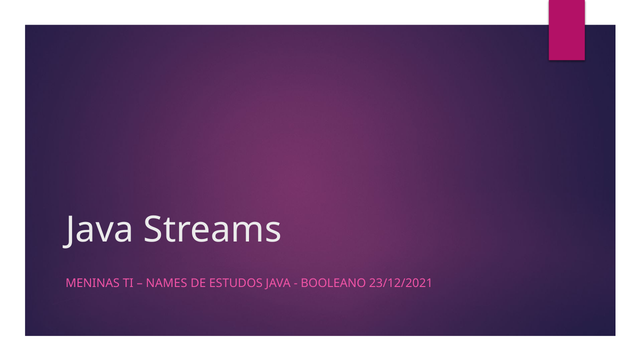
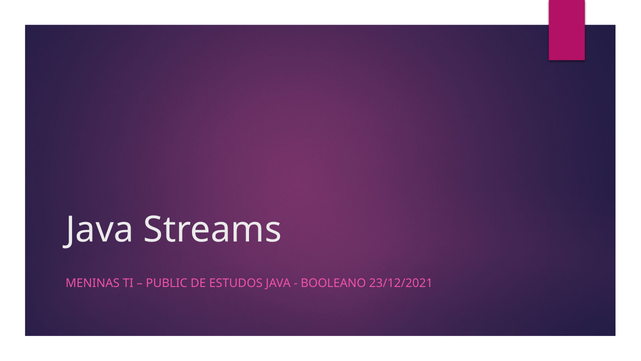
NAMES: NAMES -> PUBLIC
